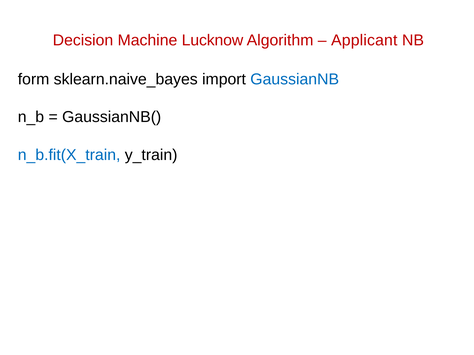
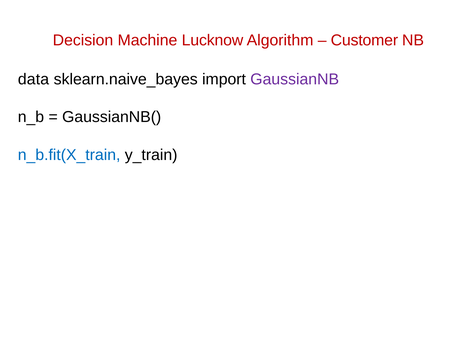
Applicant: Applicant -> Customer
form: form -> data
GaussianNB colour: blue -> purple
